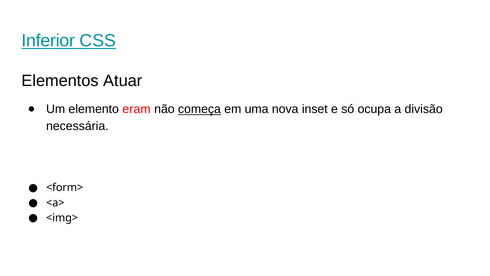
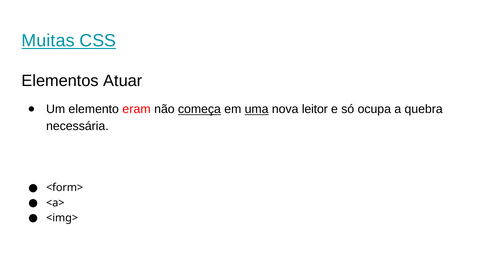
Inferior: Inferior -> Muitas
uma underline: none -> present
inset: inset -> leitor
divisão: divisão -> quebra
